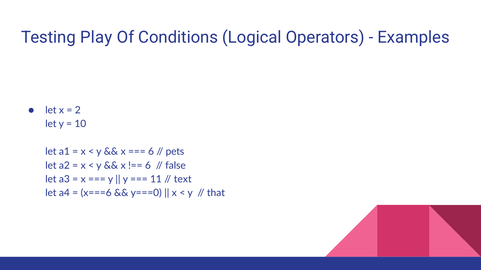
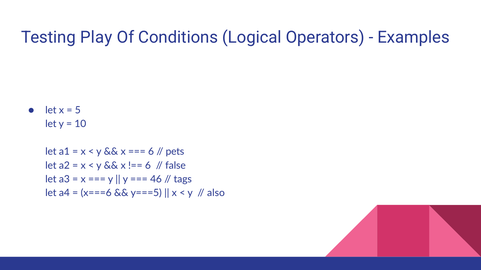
2: 2 -> 5
11: 11 -> 46
text: text -> tags
y===0: y===0 -> y===5
that: that -> also
